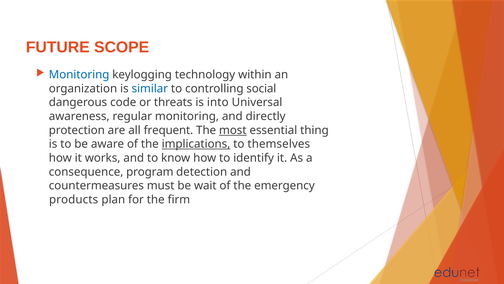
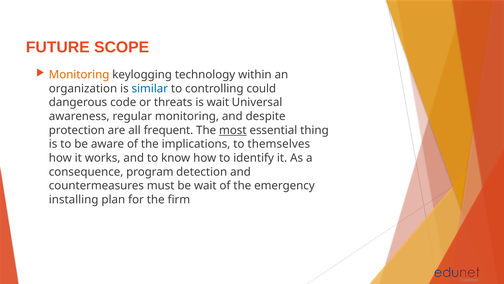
Monitoring at (79, 75) colour: blue -> orange
social: social -> could
is into: into -> wait
directly: directly -> despite
implications underline: present -> none
products: products -> installing
